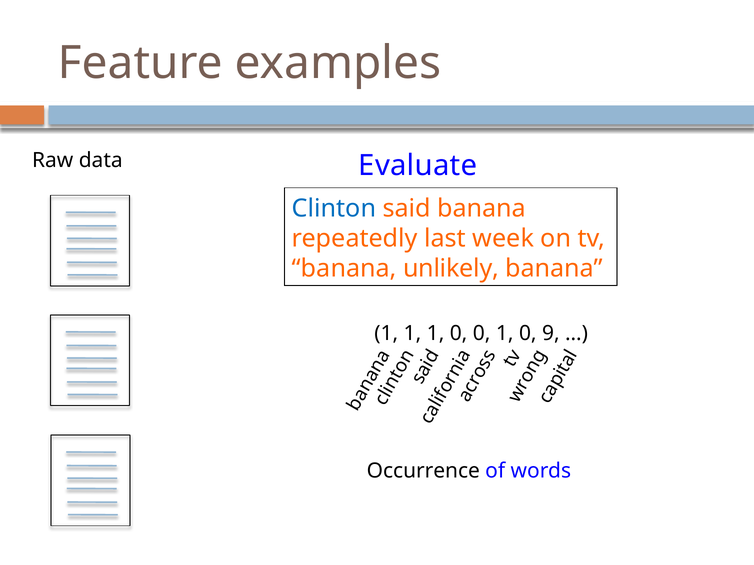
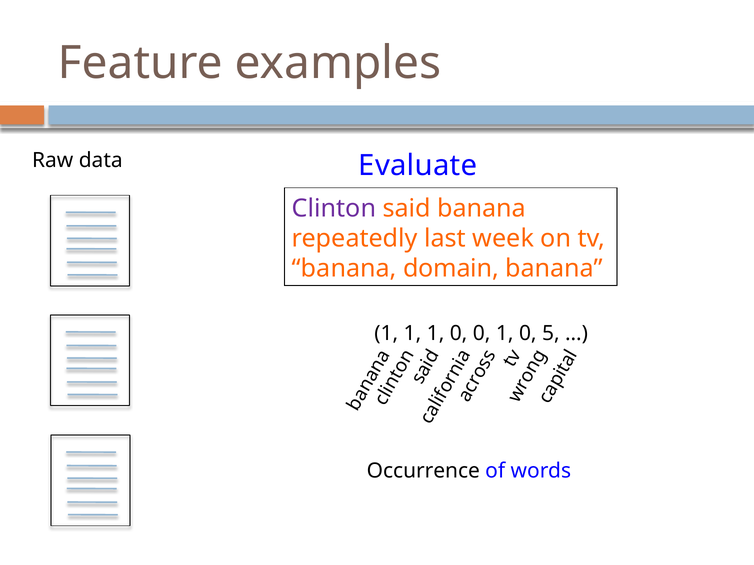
Clinton colour: blue -> purple
unlikely: unlikely -> domain
9: 9 -> 5
